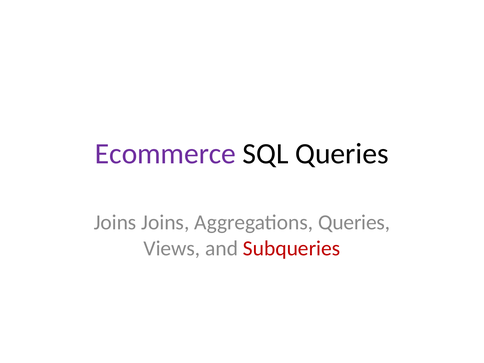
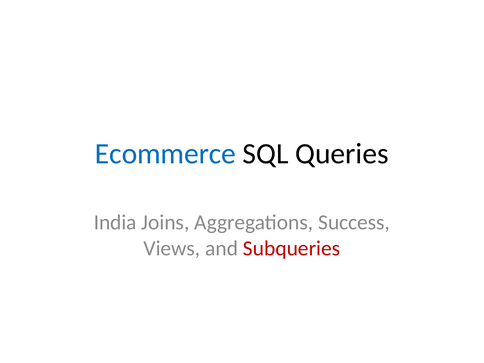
Ecommerce colour: purple -> blue
Joins at (115, 223): Joins -> India
Aggregations Queries: Queries -> Success
